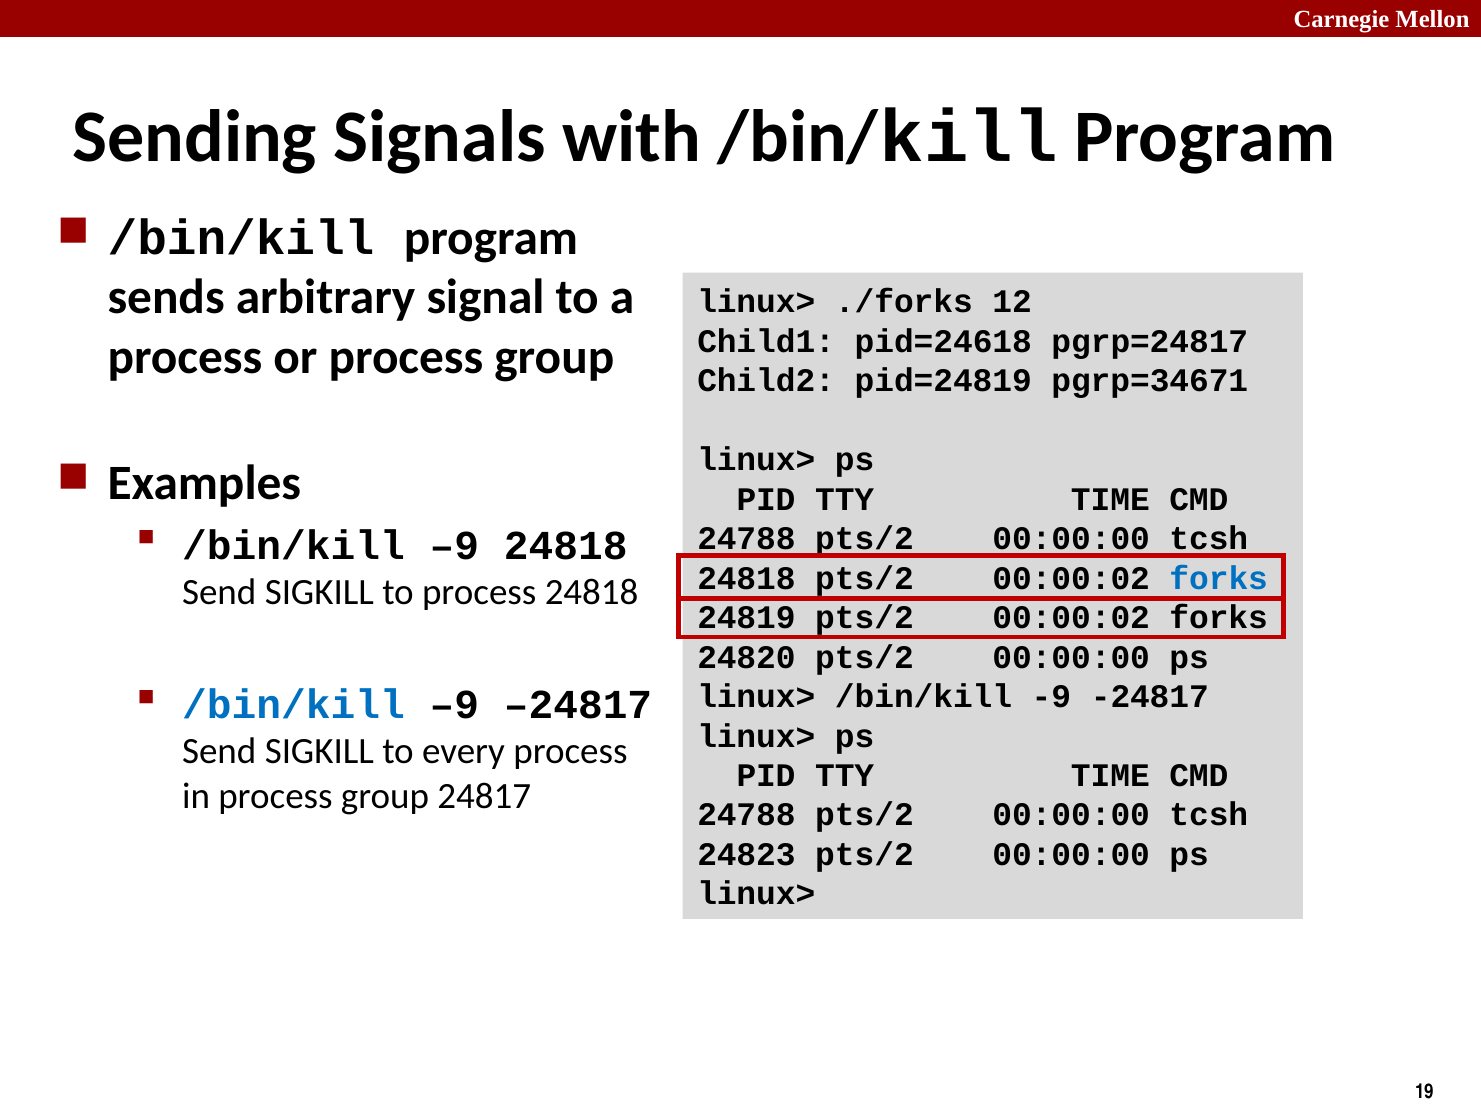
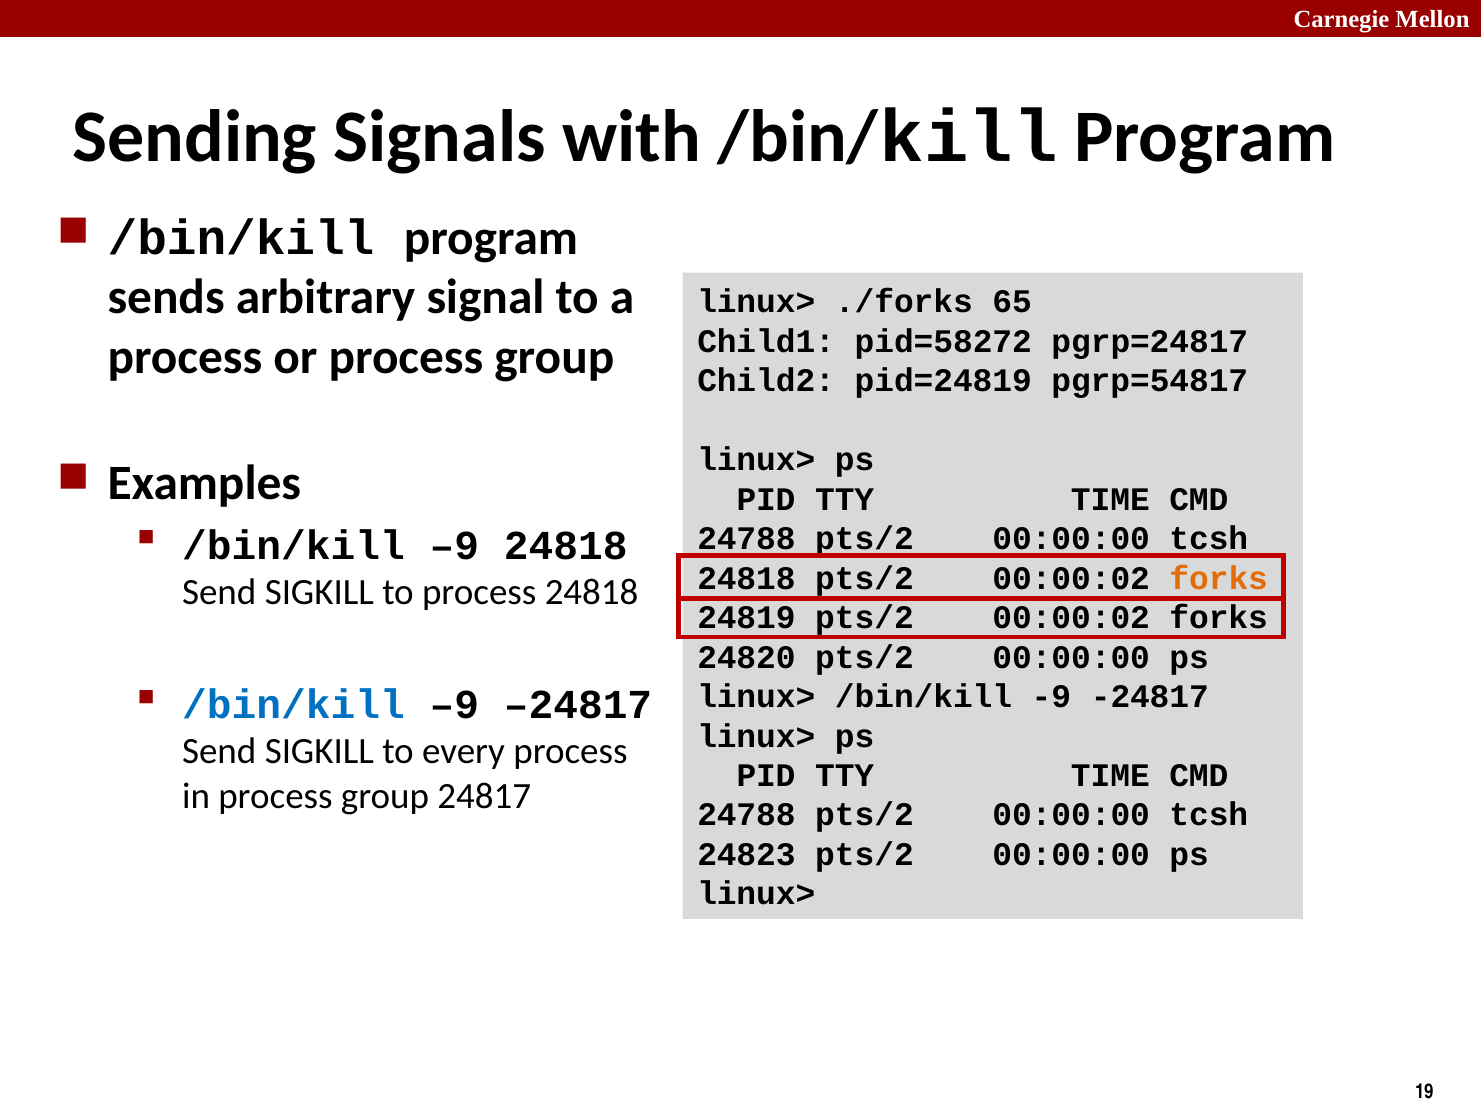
12: 12 -> 65
pid=24618: pid=24618 -> pid=58272
pgrp=34671: pgrp=34671 -> pgrp=54817
forks at (1219, 578) colour: blue -> orange
